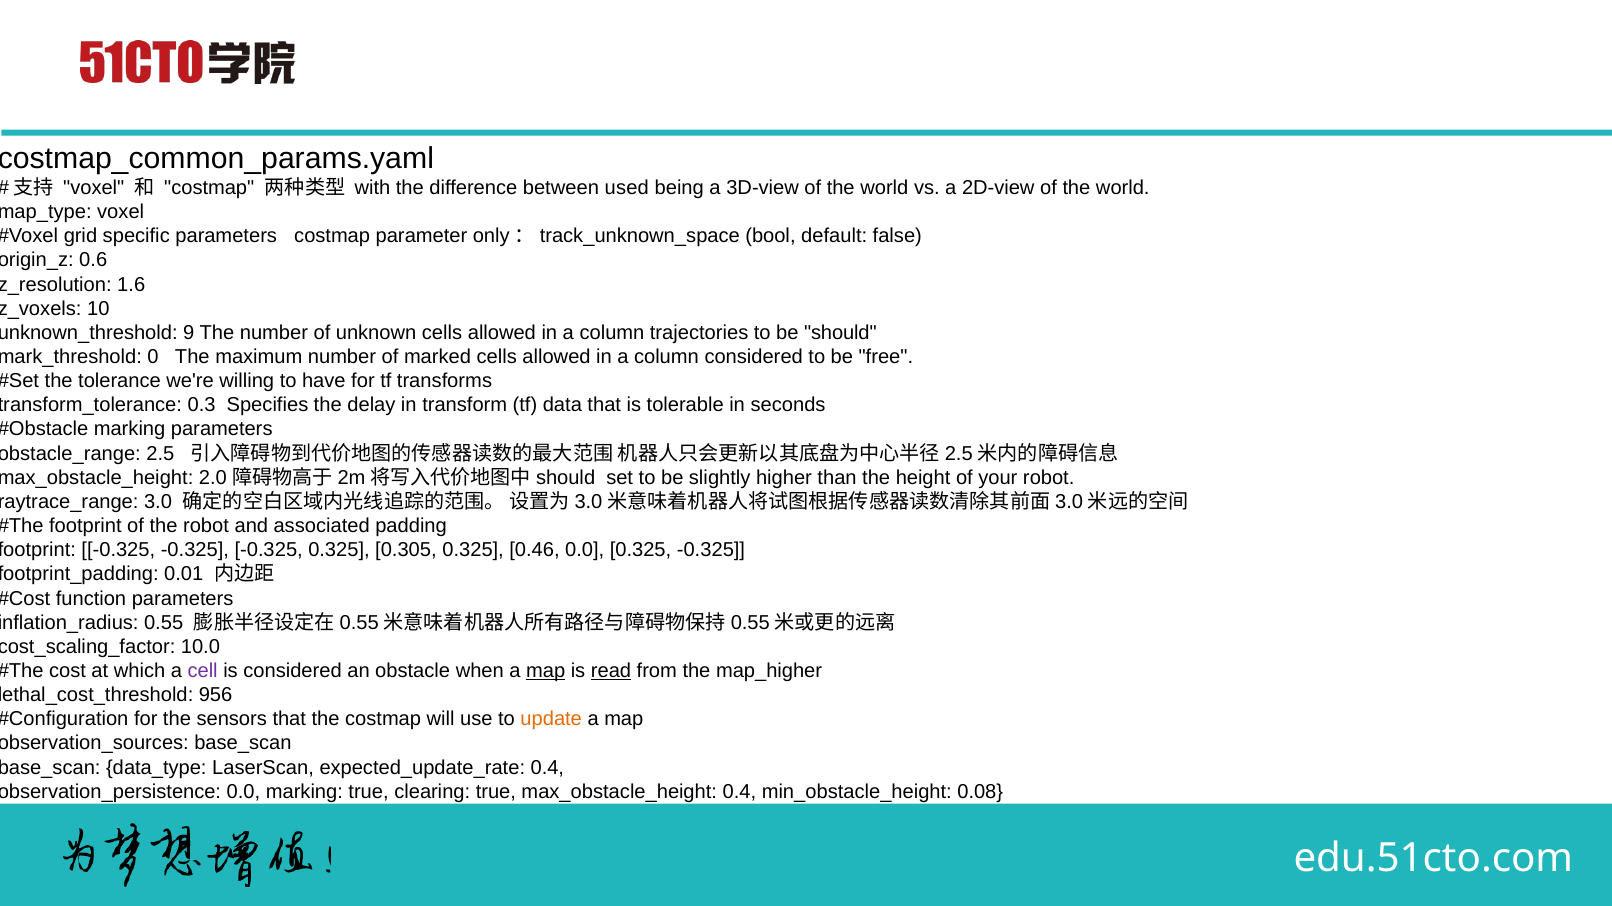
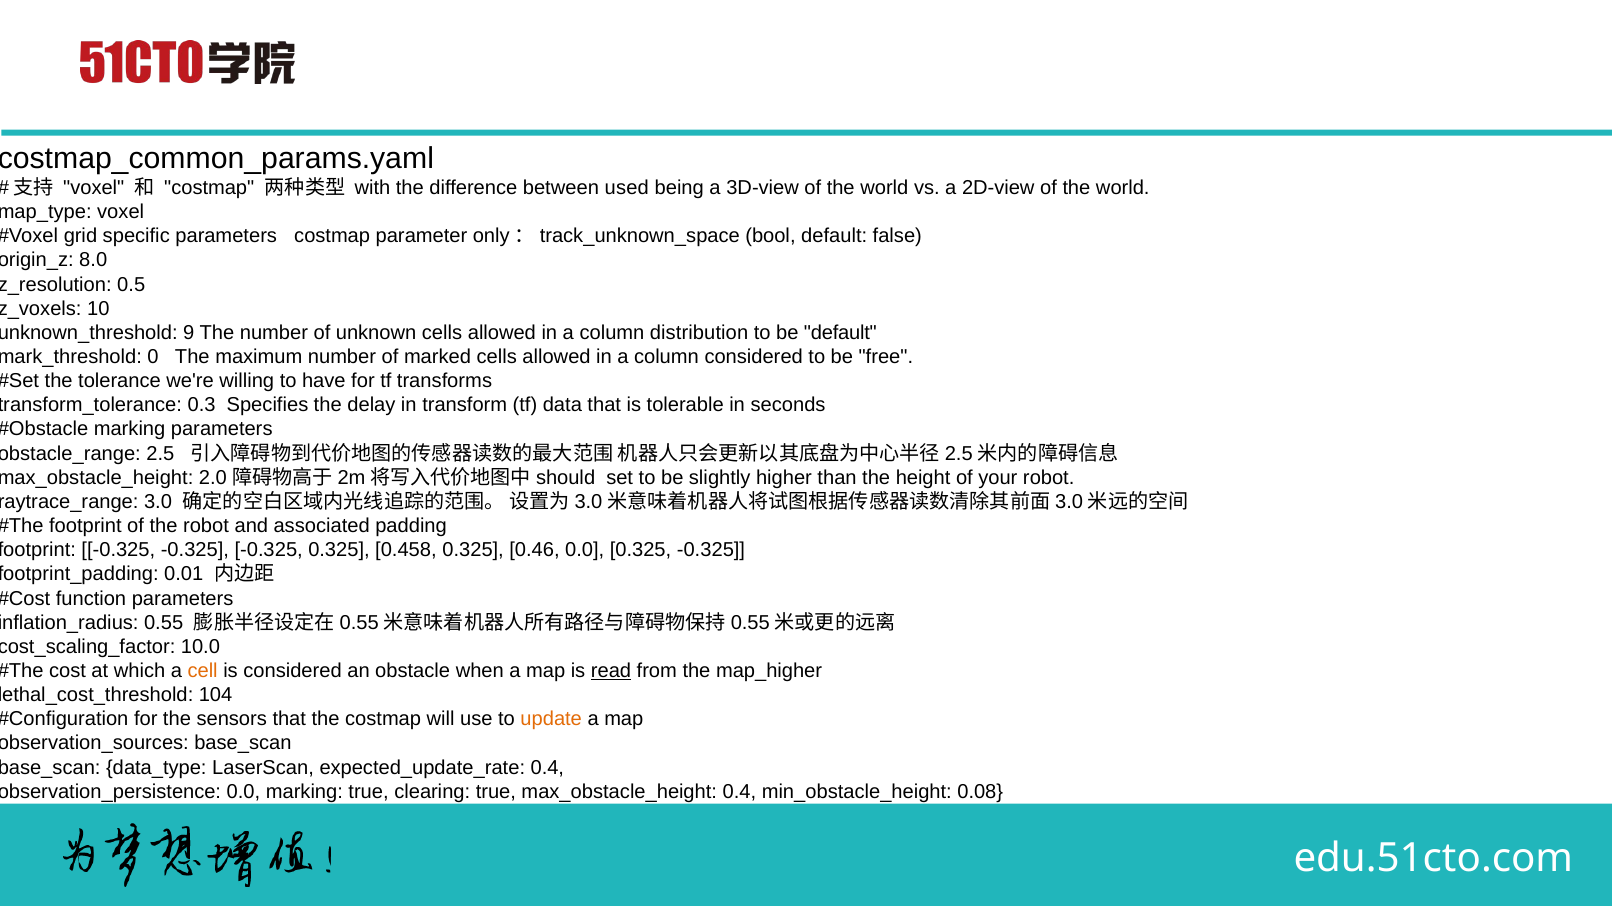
0.6: 0.6 -> 8.0
1.6: 1.6 -> 0.5
trajectories: trajectories -> distribution
be should: should -> default
0.305: 0.305 -> 0.458
cell colour: purple -> orange
map at (546, 671) underline: present -> none
956: 956 -> 104
